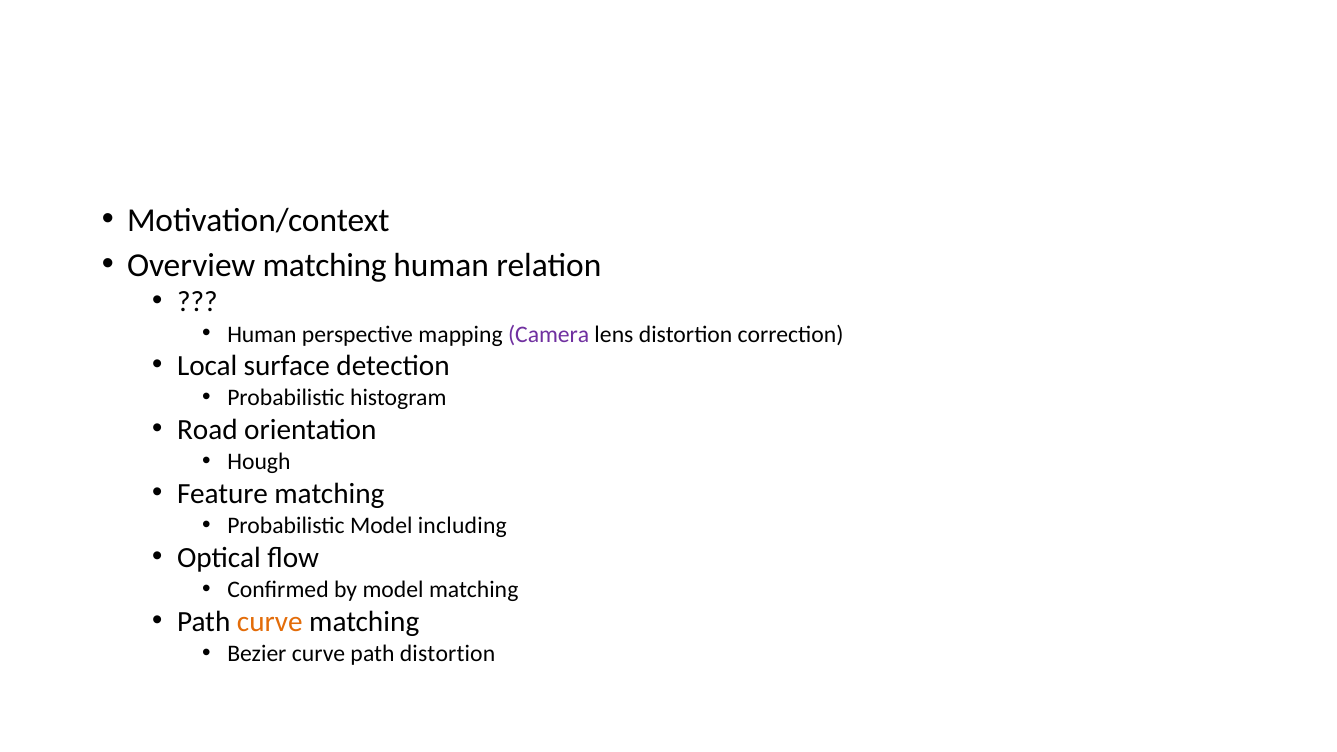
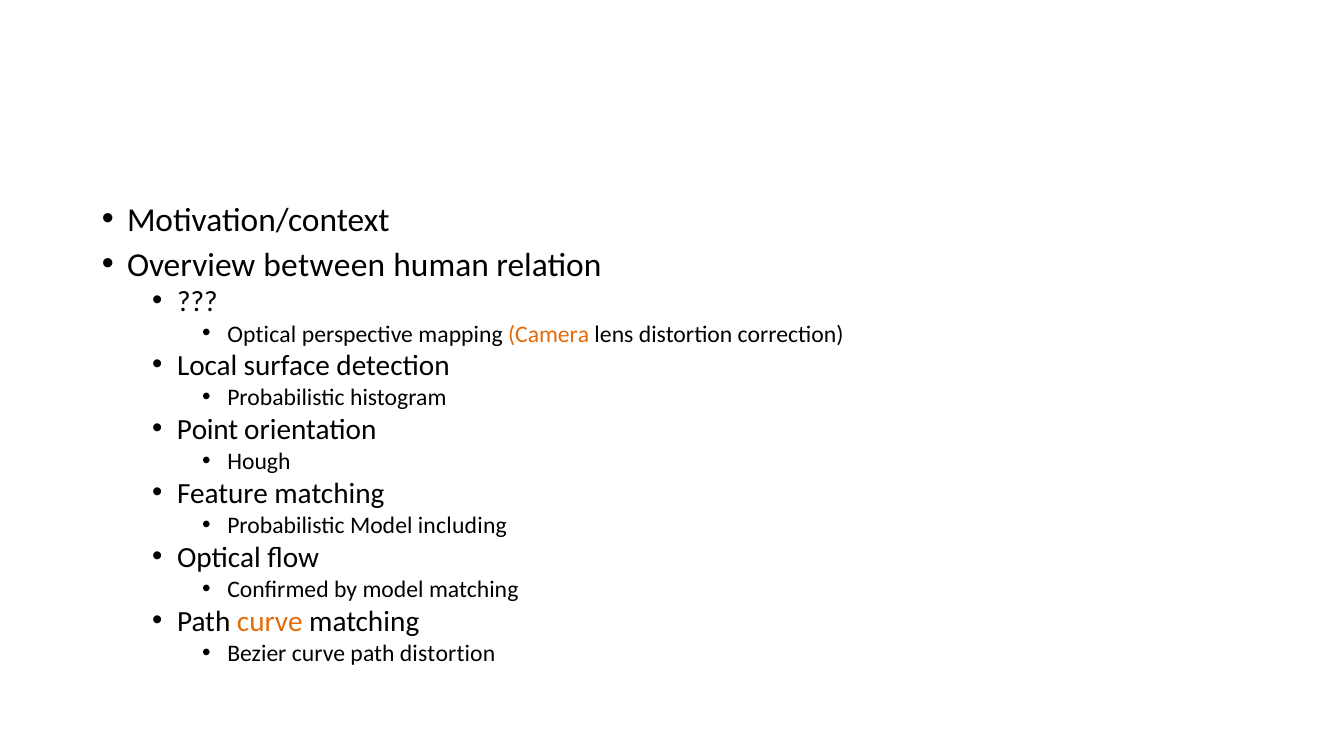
Overview matching: matching -> between
Human at (262, 334): Human -> Optical
Camera colour: purple -> orange
Road: Road -> Point
